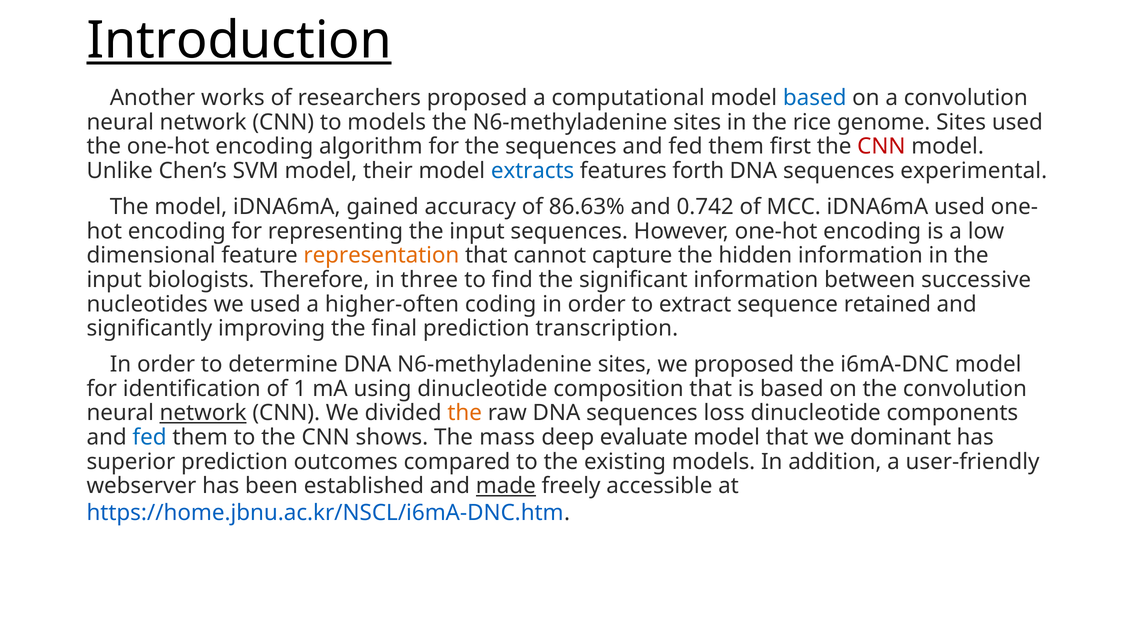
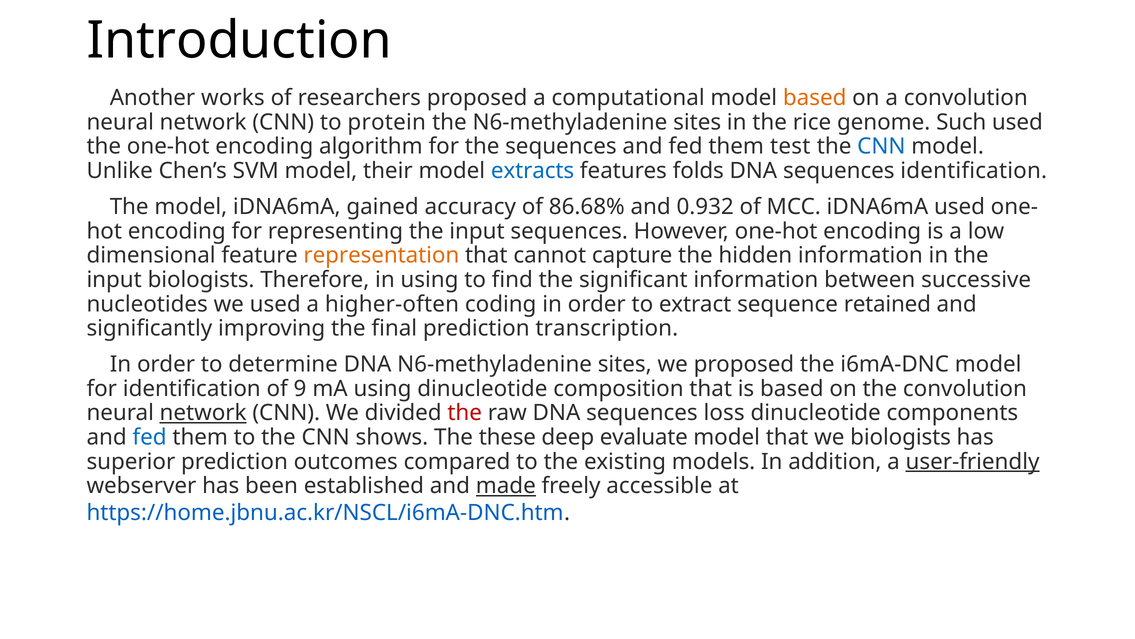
Introduction underline: present -> none
based at (815, 98) colour: blue -> orange
to models: models -> protein
genome Sites: Sites -> Such
first: first -> test
CNN at (881, 146) colour: red -> blue
forth: forth -> folds
sequences experimental: experimental -> identification
86.63%: 86.63% -> 86.68%
0.742: 0.742 -> 0.932
in three: three -> using
1: 1 -> 9
the at (465, 413) colour: orange -> red
mass: mass -> these
we dominant: dominant -> biologists
user-friendly underline: none -> present
